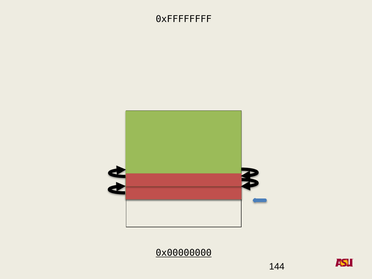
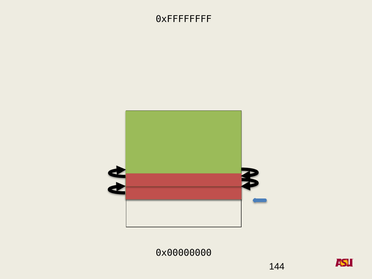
0x00000000 underline: present -> none
